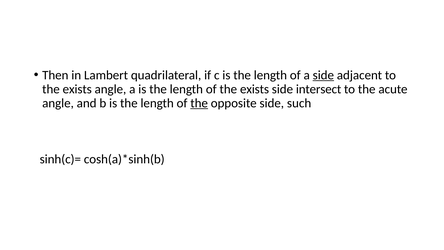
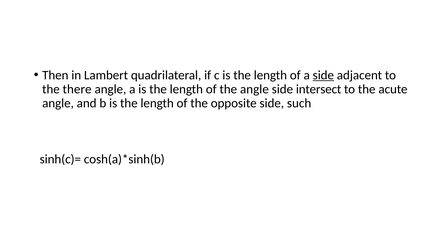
exists at (77, 89): exists -> there
of the exists: exists -> angle
the at (199, 103) underline: present -> none
